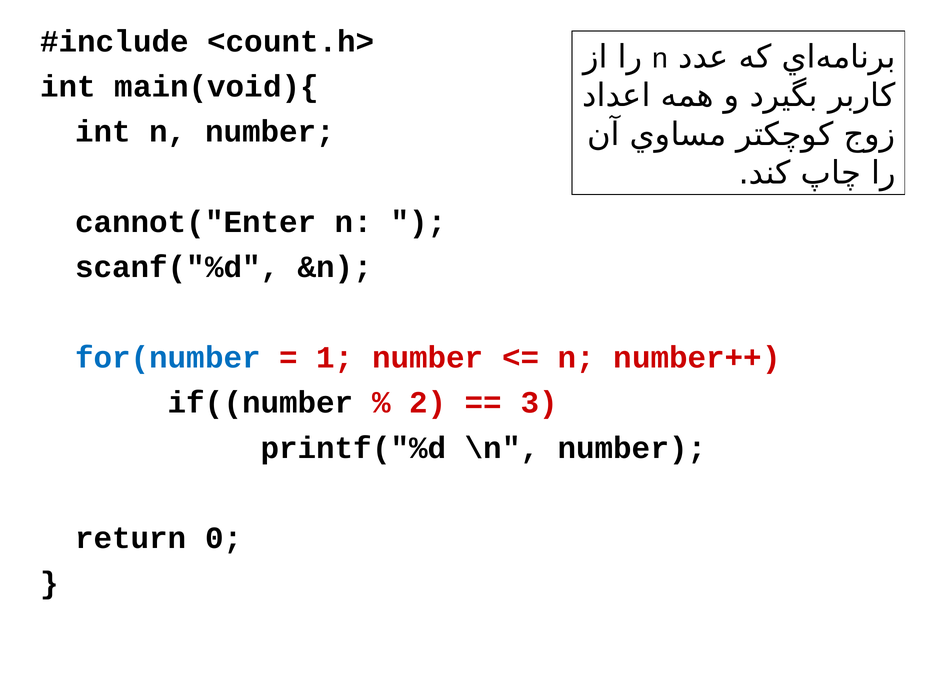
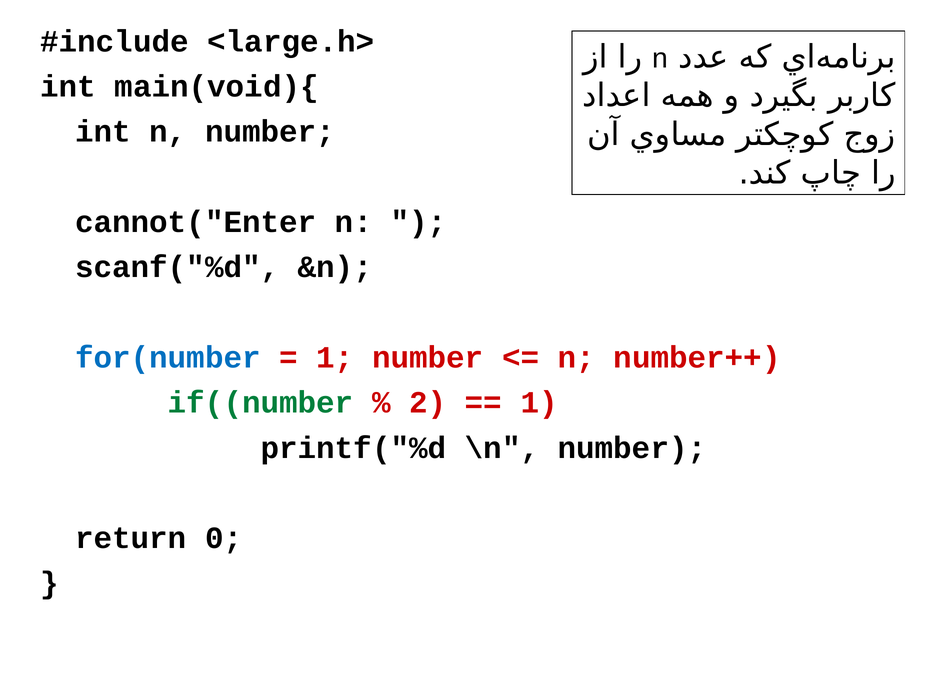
<count.h>: <count.h> -> <large.h>
if((number colour: black -> green
3 at (539, 403): 3 -> 1
